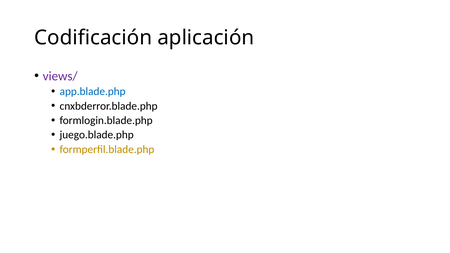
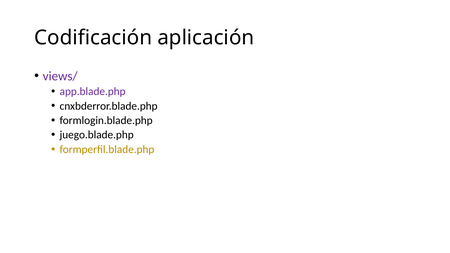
app.blade.php colour: blue -> purple
